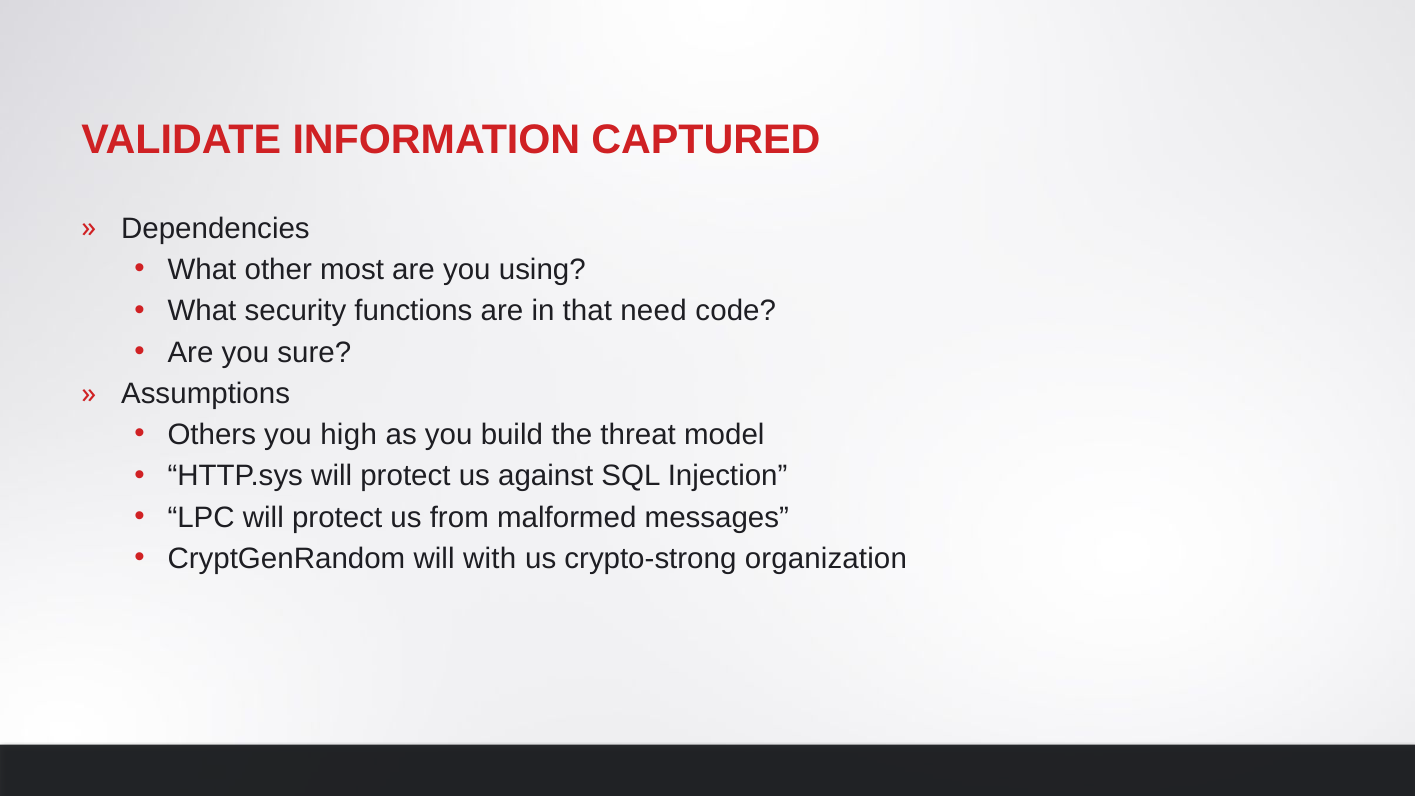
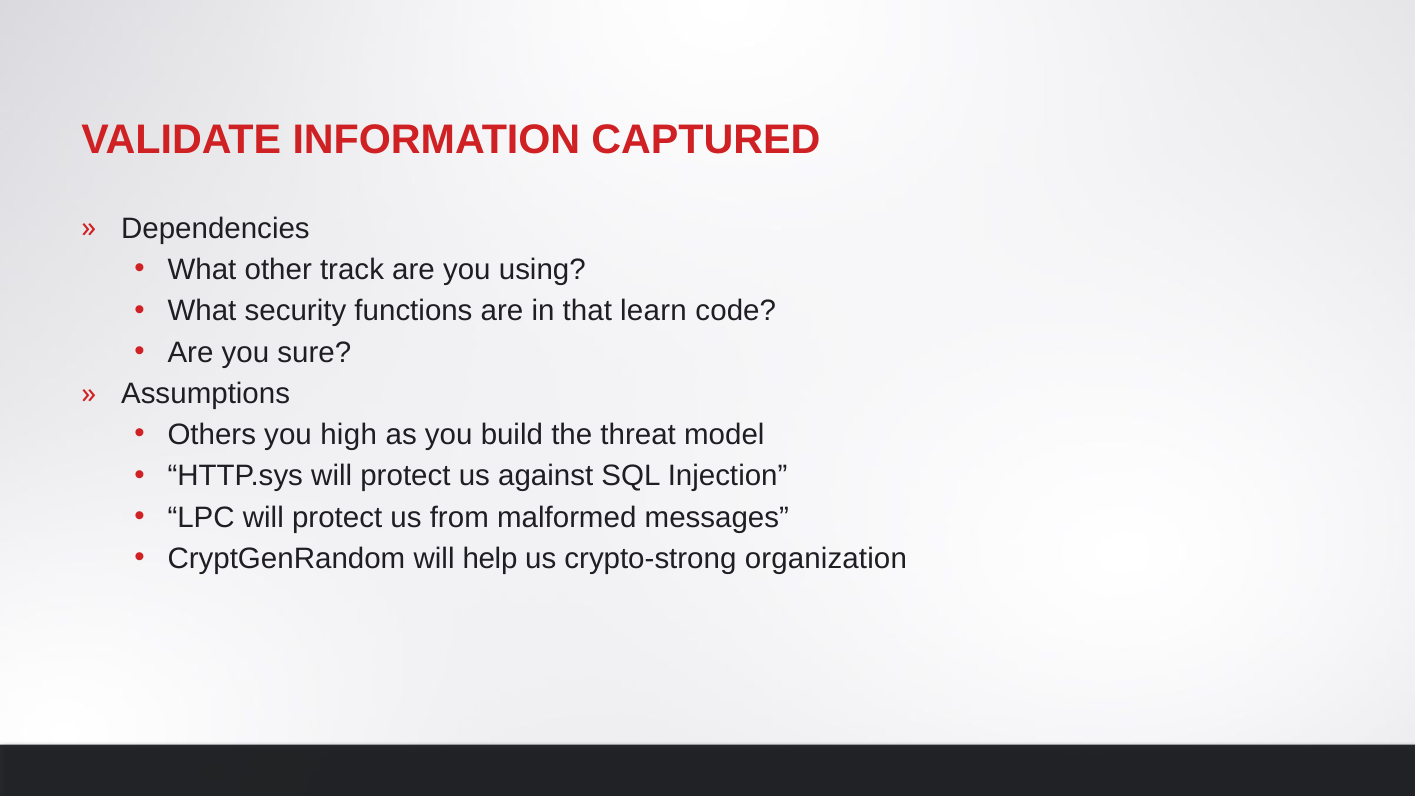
most: most -> track
need: need -> learn
with: with -> help
